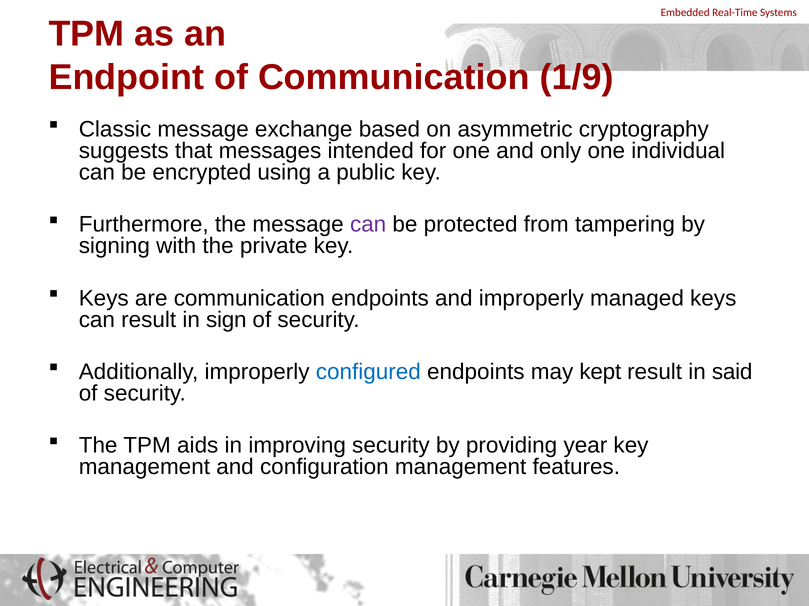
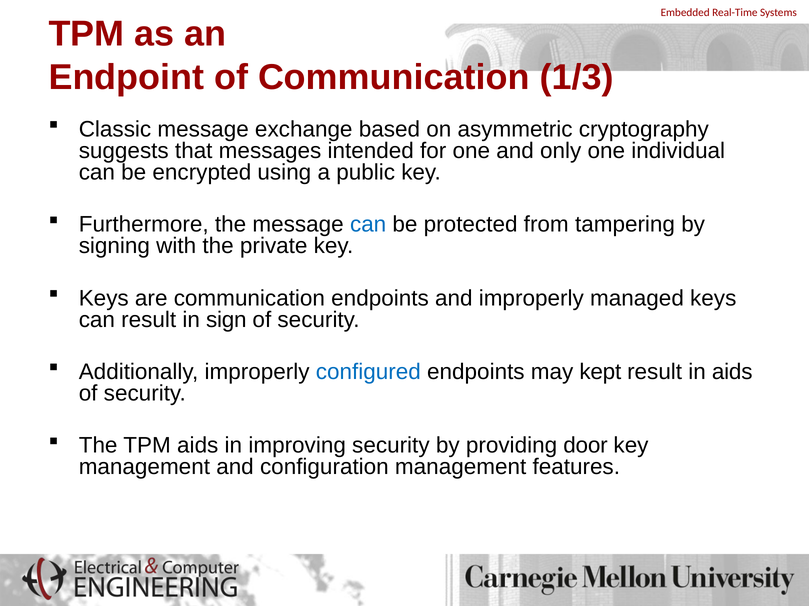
1/9: 1/9 -> 1/3
can at (368, 225) colour: purple -> blue
in said: said -> aids
year: year -> door
